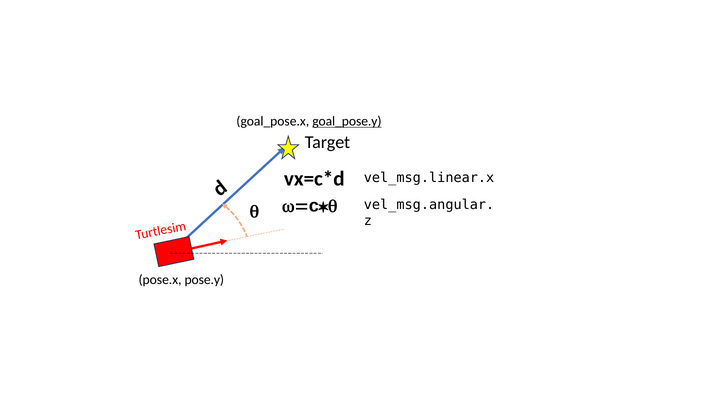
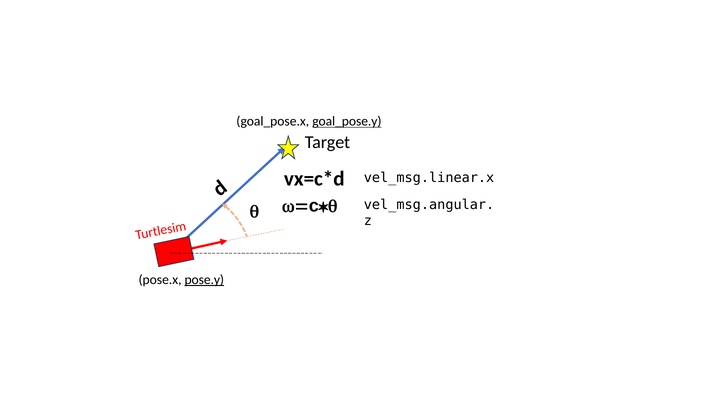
pose.y underline: none -> present
